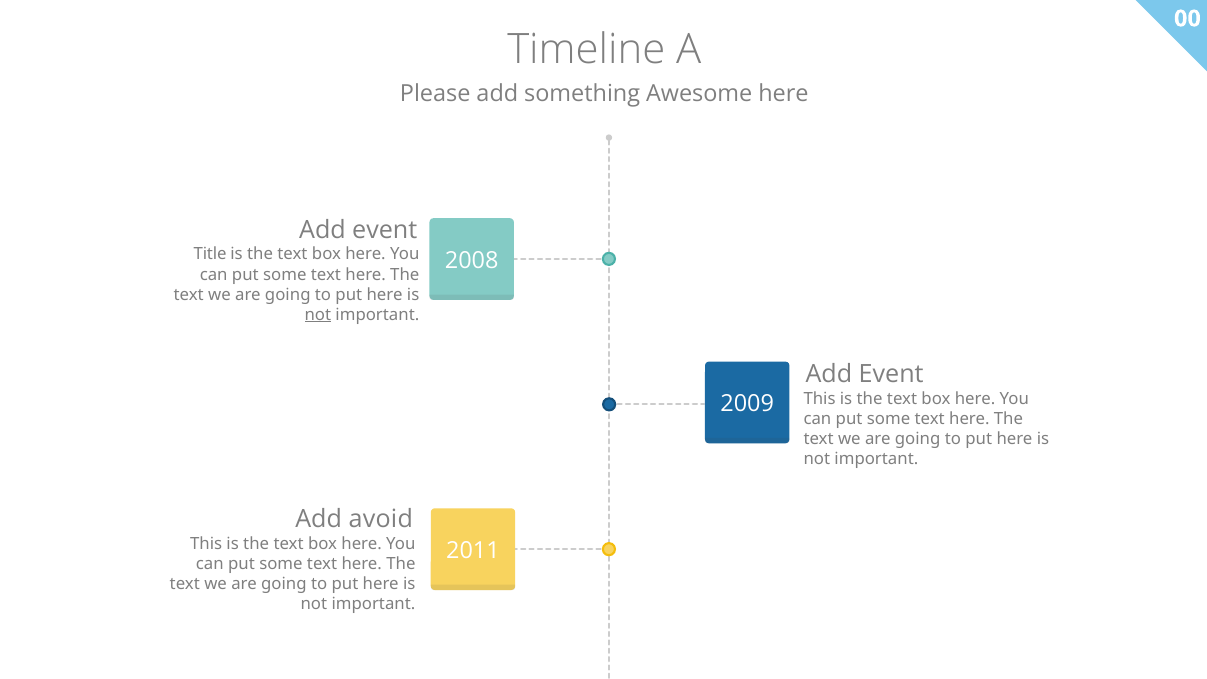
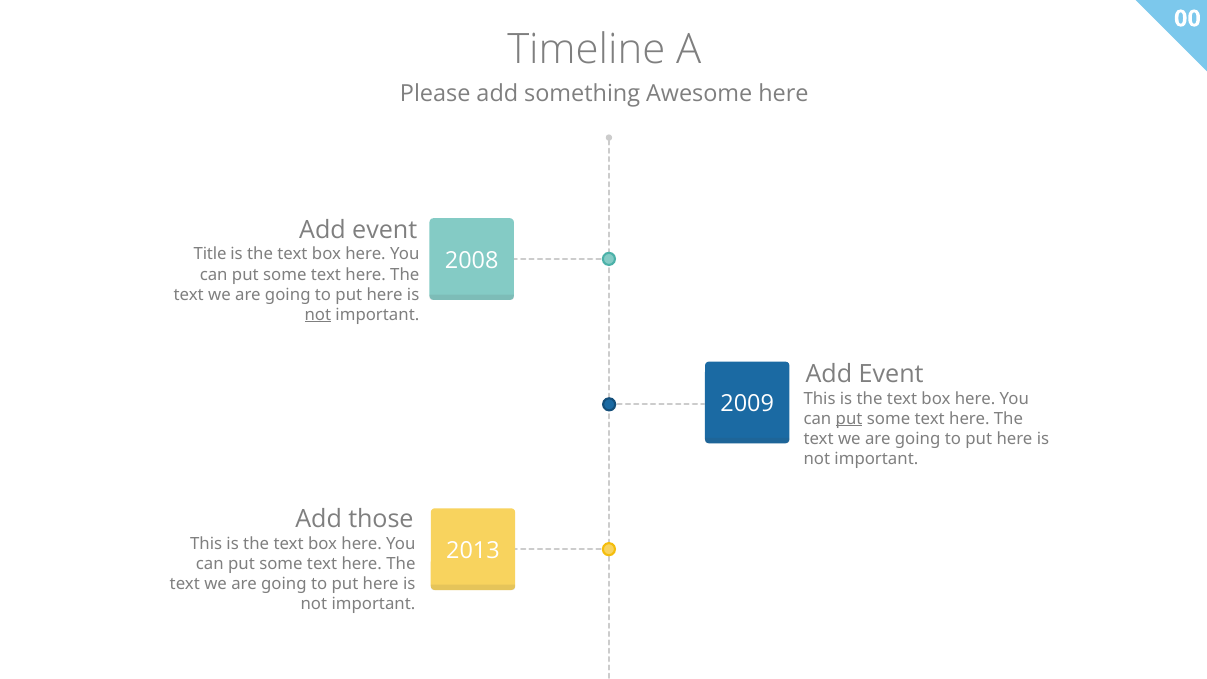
put at (849, 419) underline: none -> present
avoid: avoid -> those
2011: 2011 -> 2013
